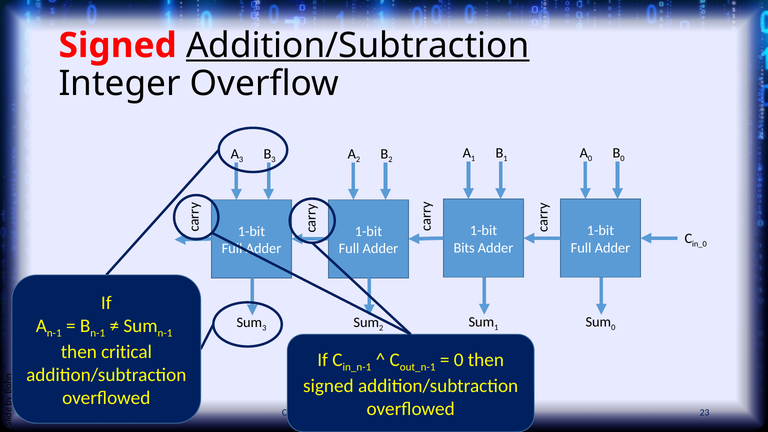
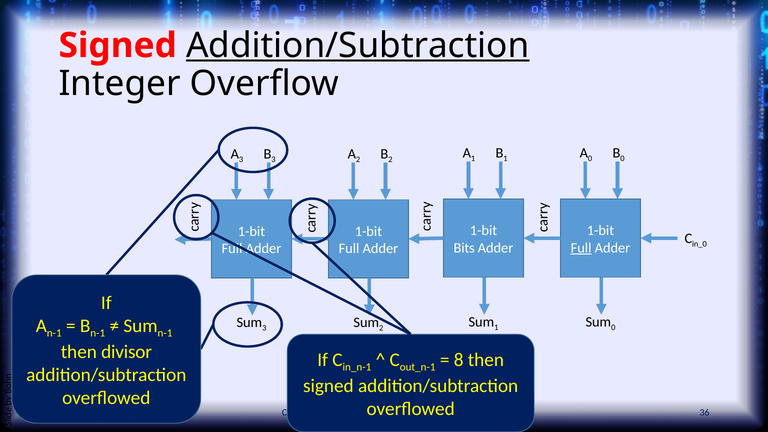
Full at (581, 248) underline: none -> present
critical: critical -> divisor
0 at (459, 360): 0 -> 8
23: 23 -> 36
